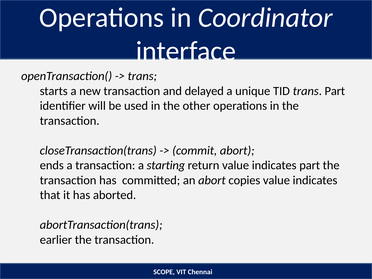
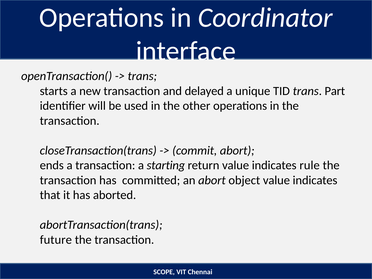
indicates part: part -> rule
copies: copies -> object
earlier: earlier -> future
